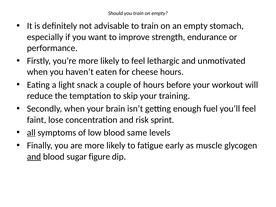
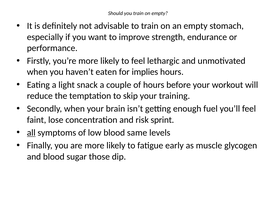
cheese: cheese -> implies
and at (34, 157) underline: present -> none
figure: figure -> those
